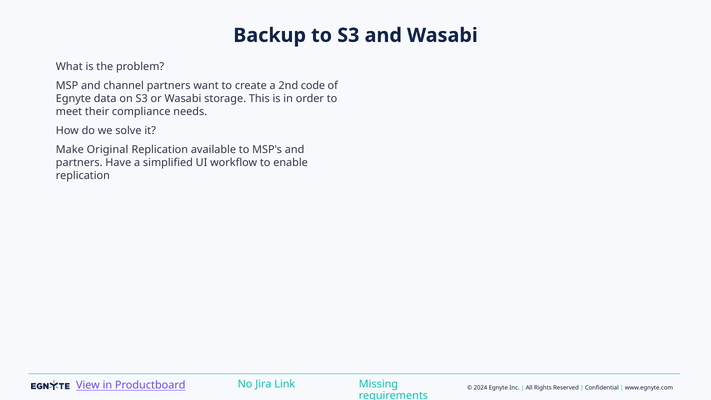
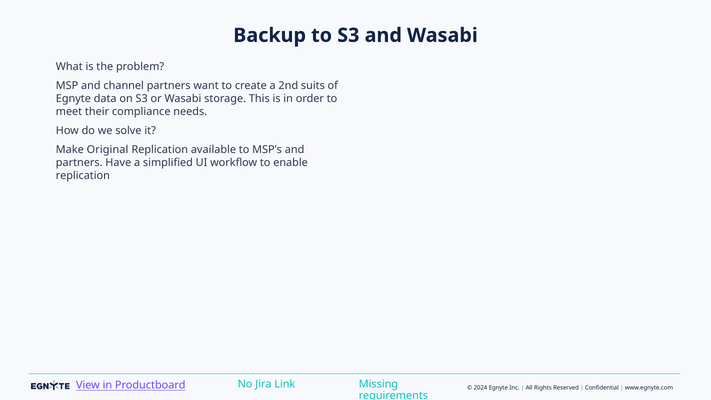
code: code -> suits
